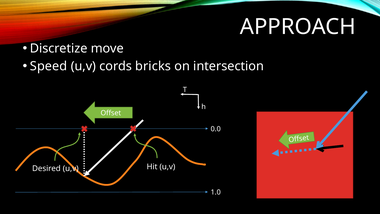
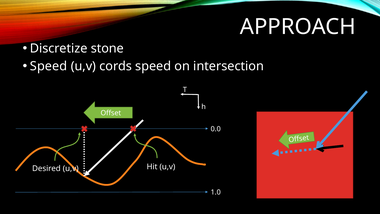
move: move -> stone
cords bricks: bricks -> speed
